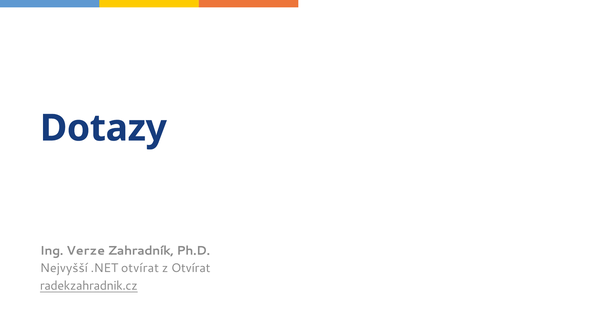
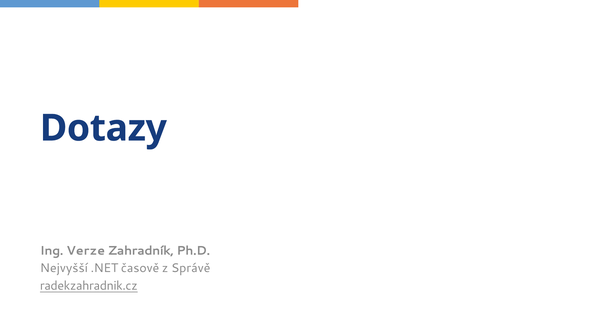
.NET otvírat: otvírat -> časově
z Otvírat: Otvírat -> Správě
